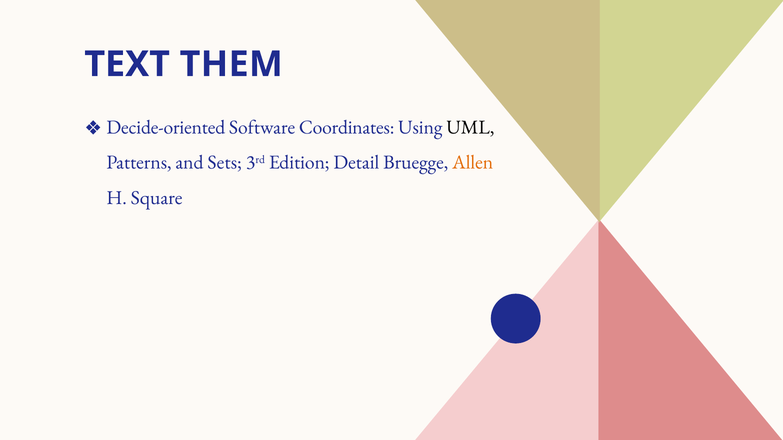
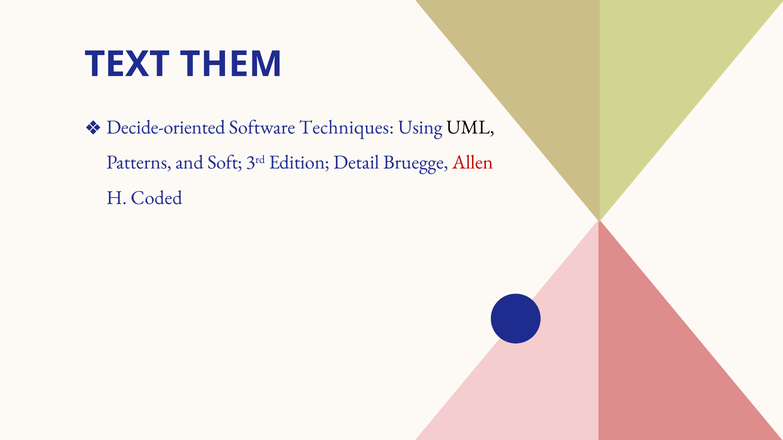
Coordinates: Coordinates -> Techniques
Sets: Sets -> Soft
Allen colour: orange -> red
Square: Square -> Coded
